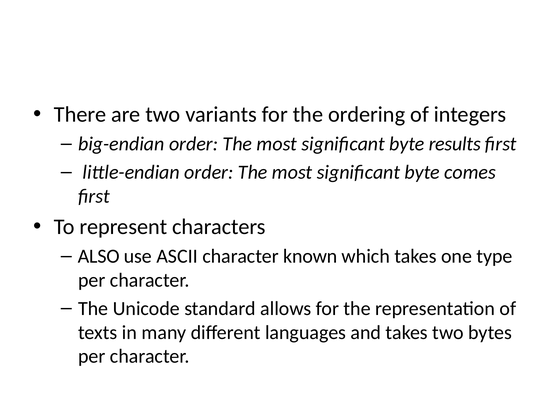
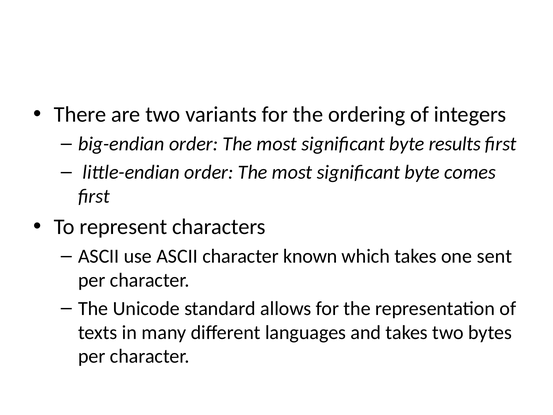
ALSO at (99, 256): ALSO -> ASCII
type: type -> sent
